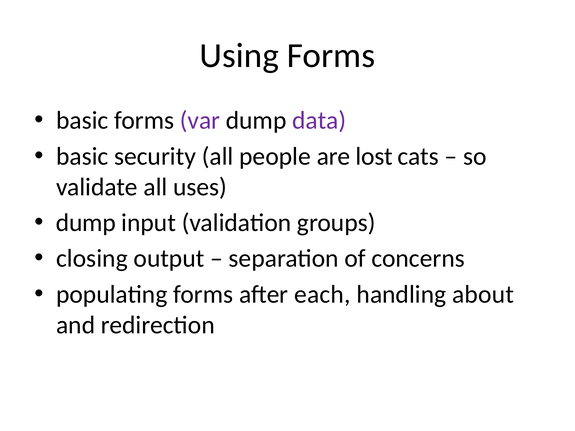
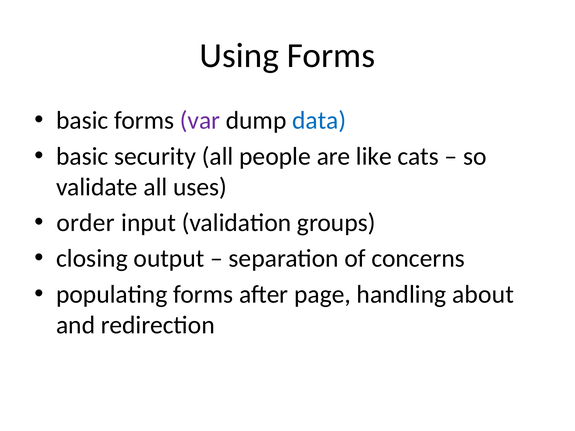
data colour: purple -> blue
lost: lost -> like
dump at (86, 223): dump -> order
each: each -> page
